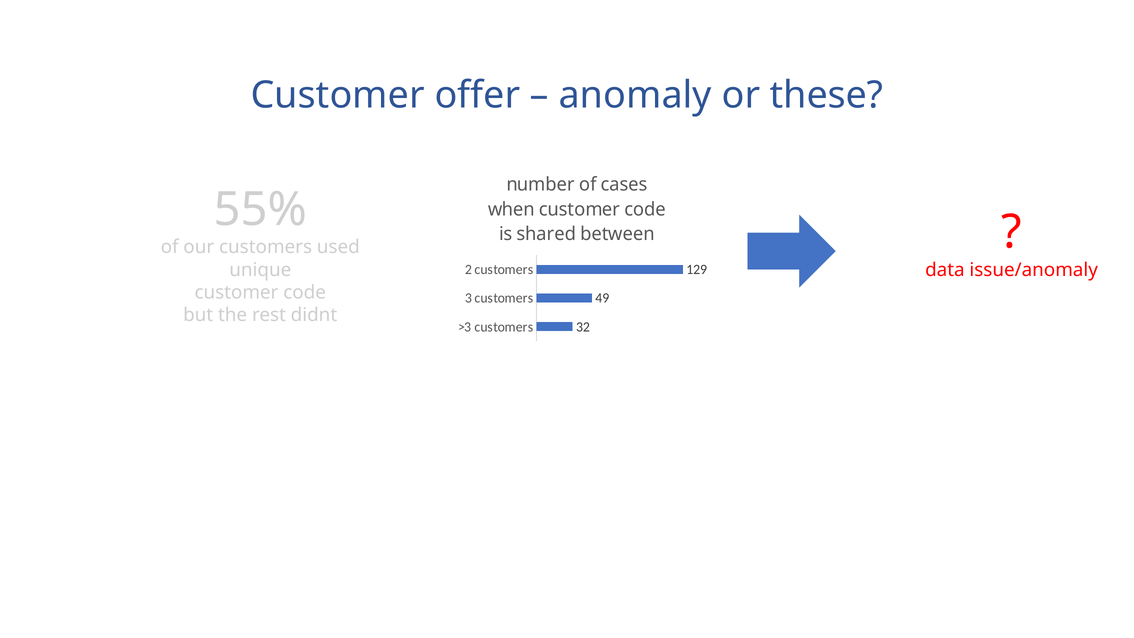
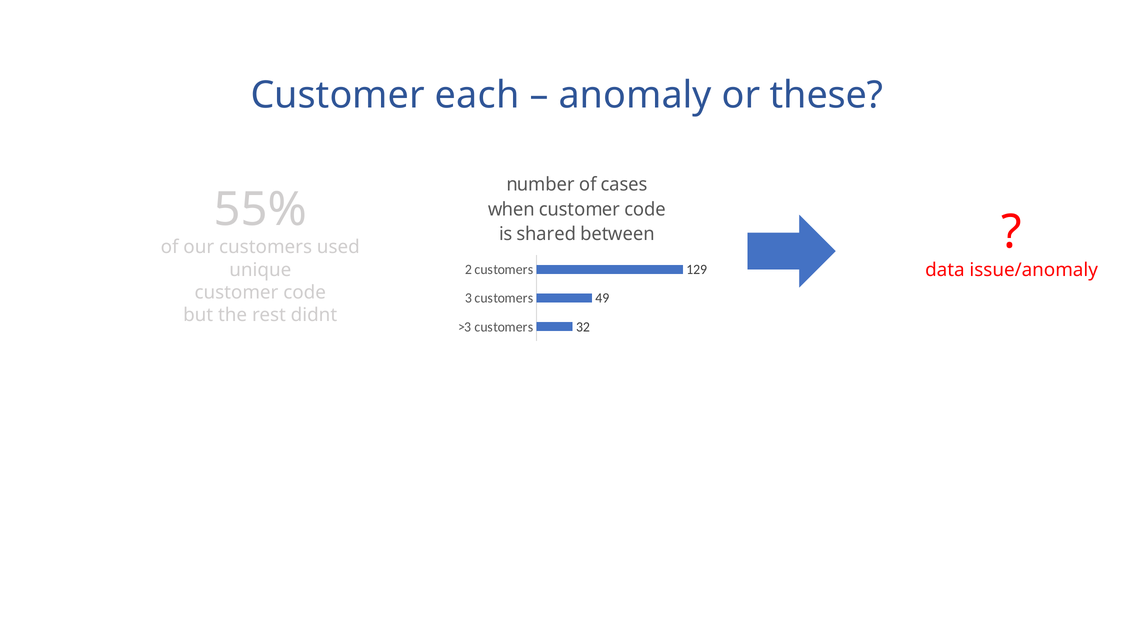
offer: offer -> each
